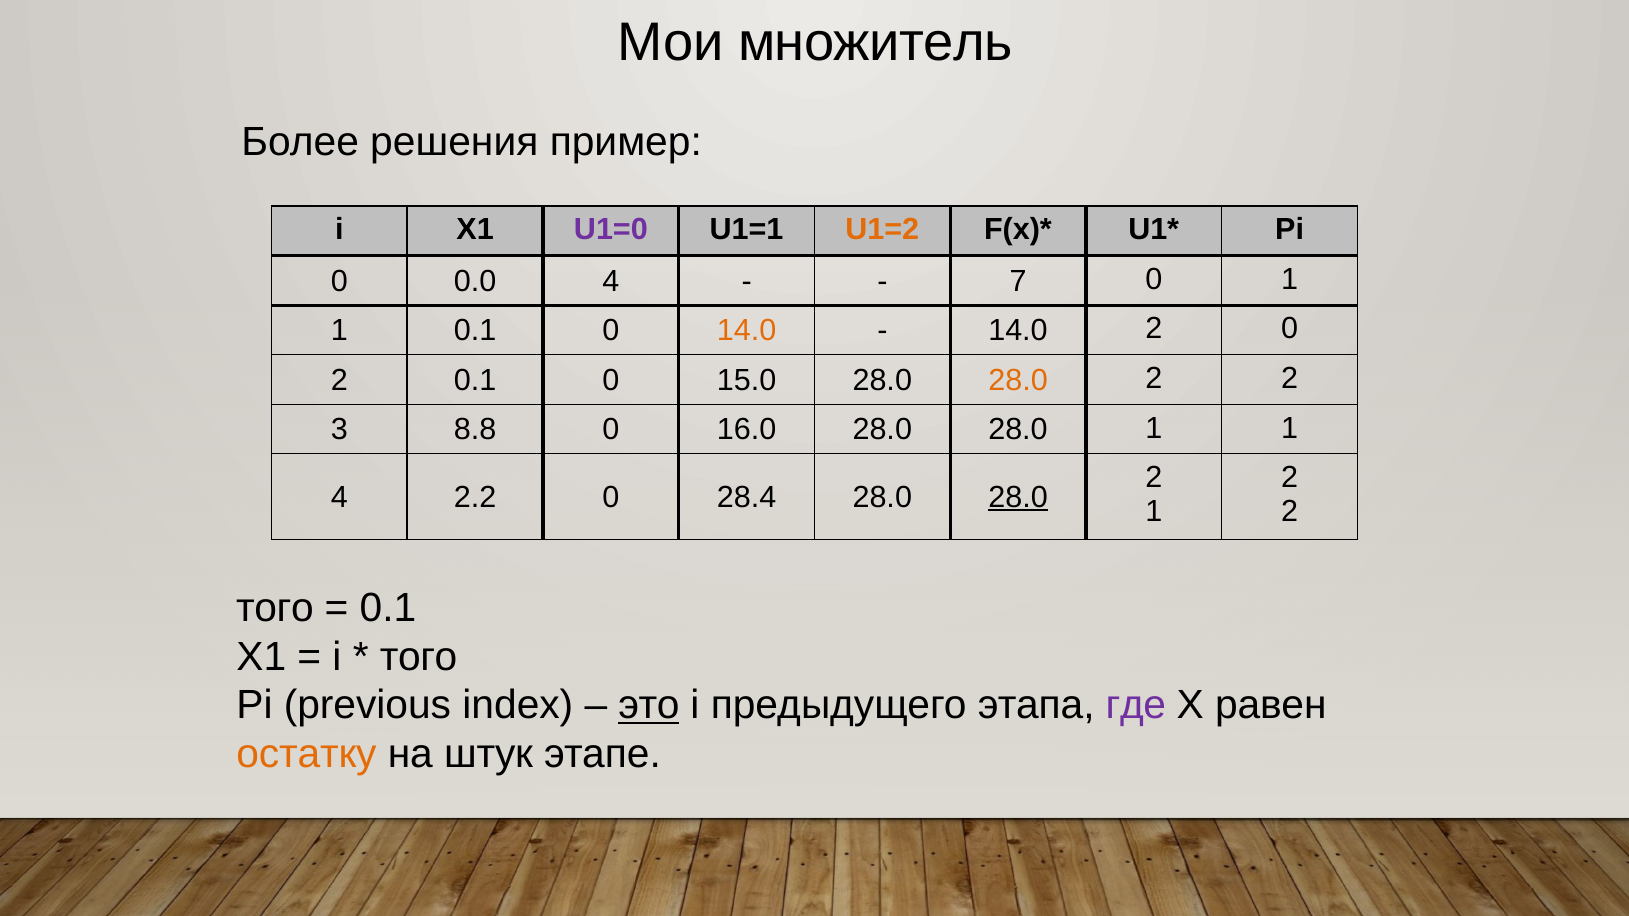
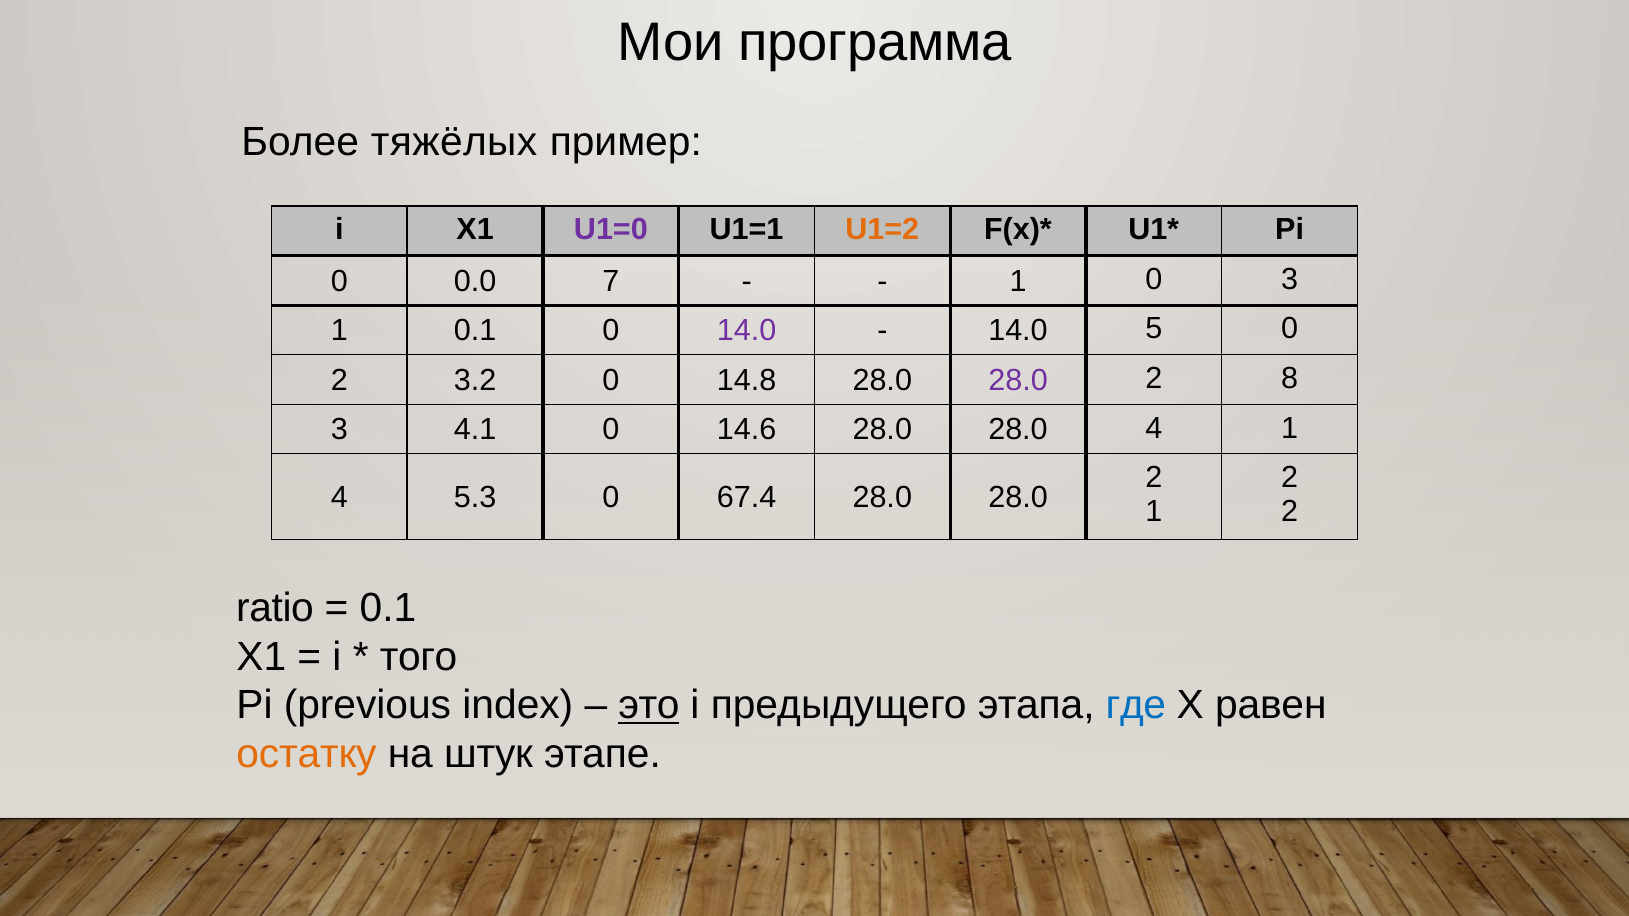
множитель: множитель -> программа
решения: решения -> тяжёлых
0.0 4: 4 -> 7
7 at (1018, 281): 7 -> 1
0 1: 1 -> 3
14.0 at (747, 331) colour: orange -> purple
14.0 2: 2 -> 5
2 0.1: 0.1 -> 3.2
15.0: 15.0 -> 14.8
28.0 at (1018, 380) colour: orange -> purple
2 at (1290, 379): 2 -> 8
8.8: 8.8 -> 4.1
16.0: 16.0 -> 14.6
28.0 1: 1 -> 4
2.2: 2.2 -> 5.3
28.4: 28.4 -> 67.4
28.0 at (1018, 497) underline: present -> none
того at (275, 608): того -> ratio
где colour: purple -> blue
